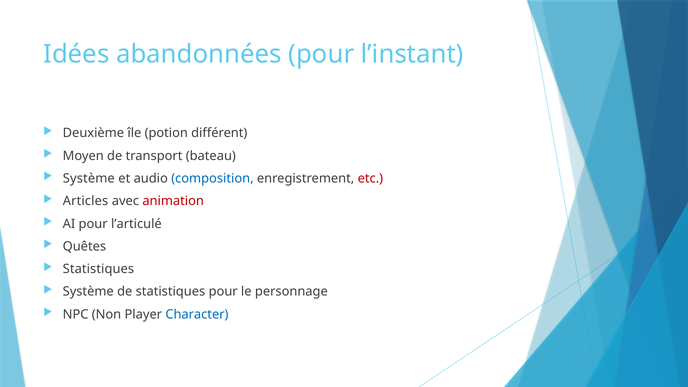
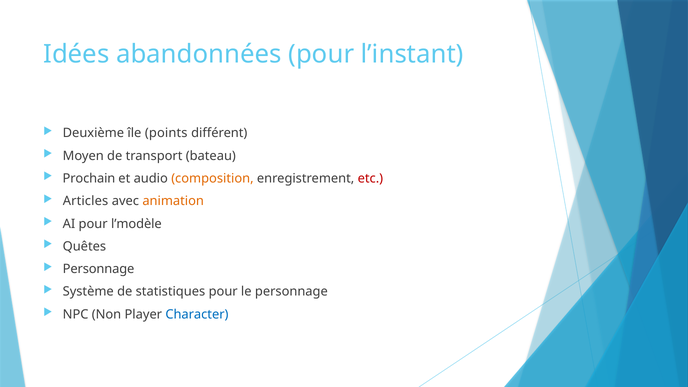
potion: potion -> points
Système at (89, 178): Système -> Prochain
composition colour: blue -> orange
animation colour: red -> orange
l’articulé: l’articulé -> l’modèle
Statistiques at (98, 269): Statistiques -> Personnage
